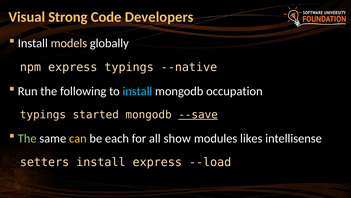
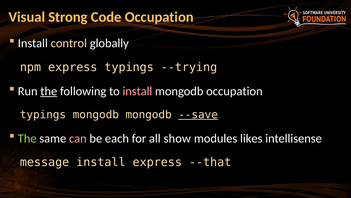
Code Developers: Developers -> Occupation
models: models -> control
--native: --native -> --trying
the at (49, 91) underline: none -> present
install at (137, 91) colour: light blue -> pink
typings started: started -> mongodb
can colour: yellow -> pink
setters: setters -> message
--load: --load -> --that
